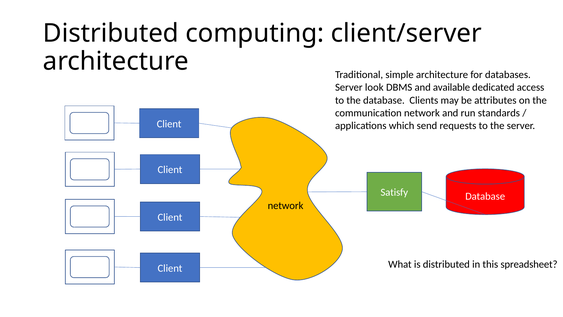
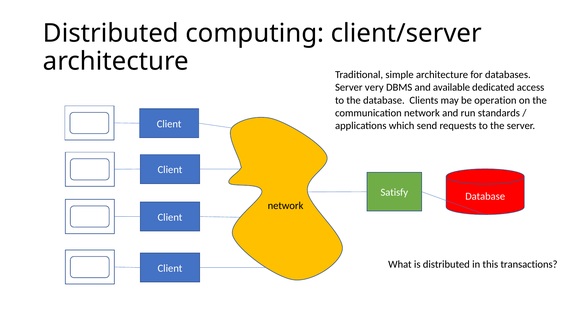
look: look -> very
attributes: attributes -> operation
spreadsheet: spreadsheet -> transactions
